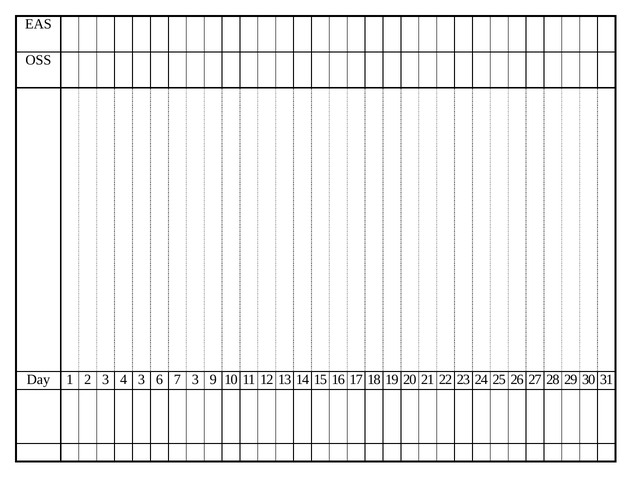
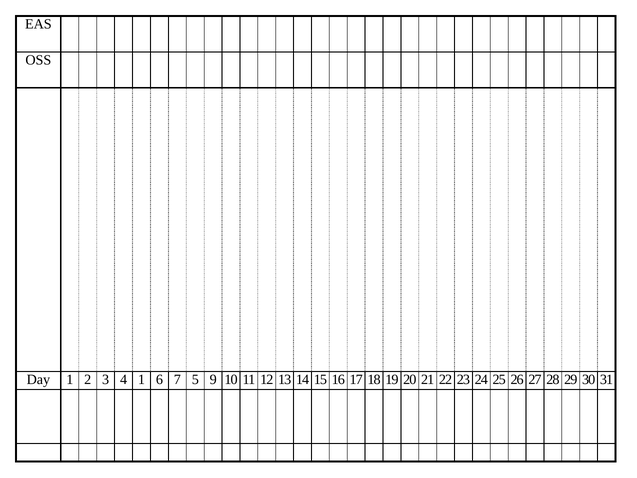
4 3: 3 -> 1
7 3: 3 -> 5
